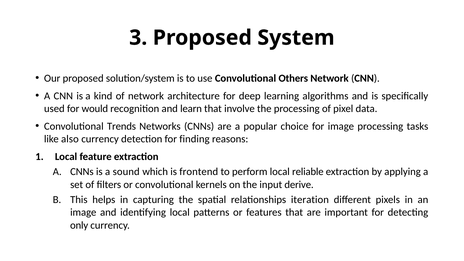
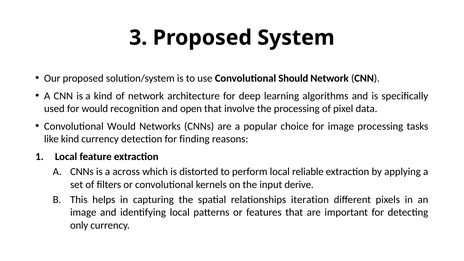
Others: Others -> Should
learn: learn -> open
Convolutional Trends: Trends -> Would
like also: also -> kind
sound: sound -> across
frontend: frontend -> distorted
